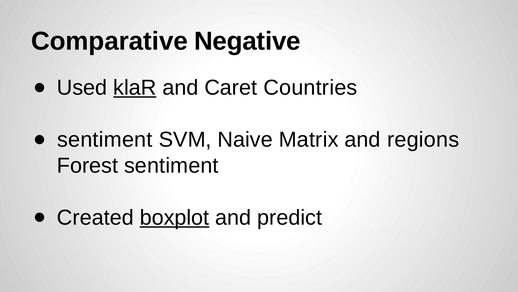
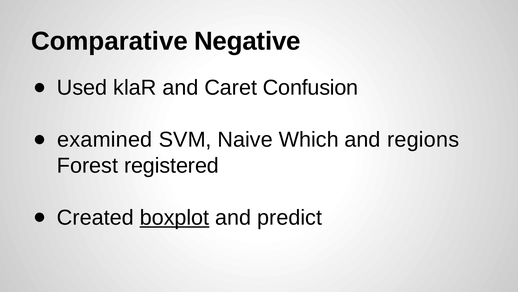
klaR underline: present -> none
Countries: Countries -> Confusion
sentiment at (105, 139): sentiment -> examined
Matrix: Matrix -> Which
Forest sentiment: sentiment -> registered
